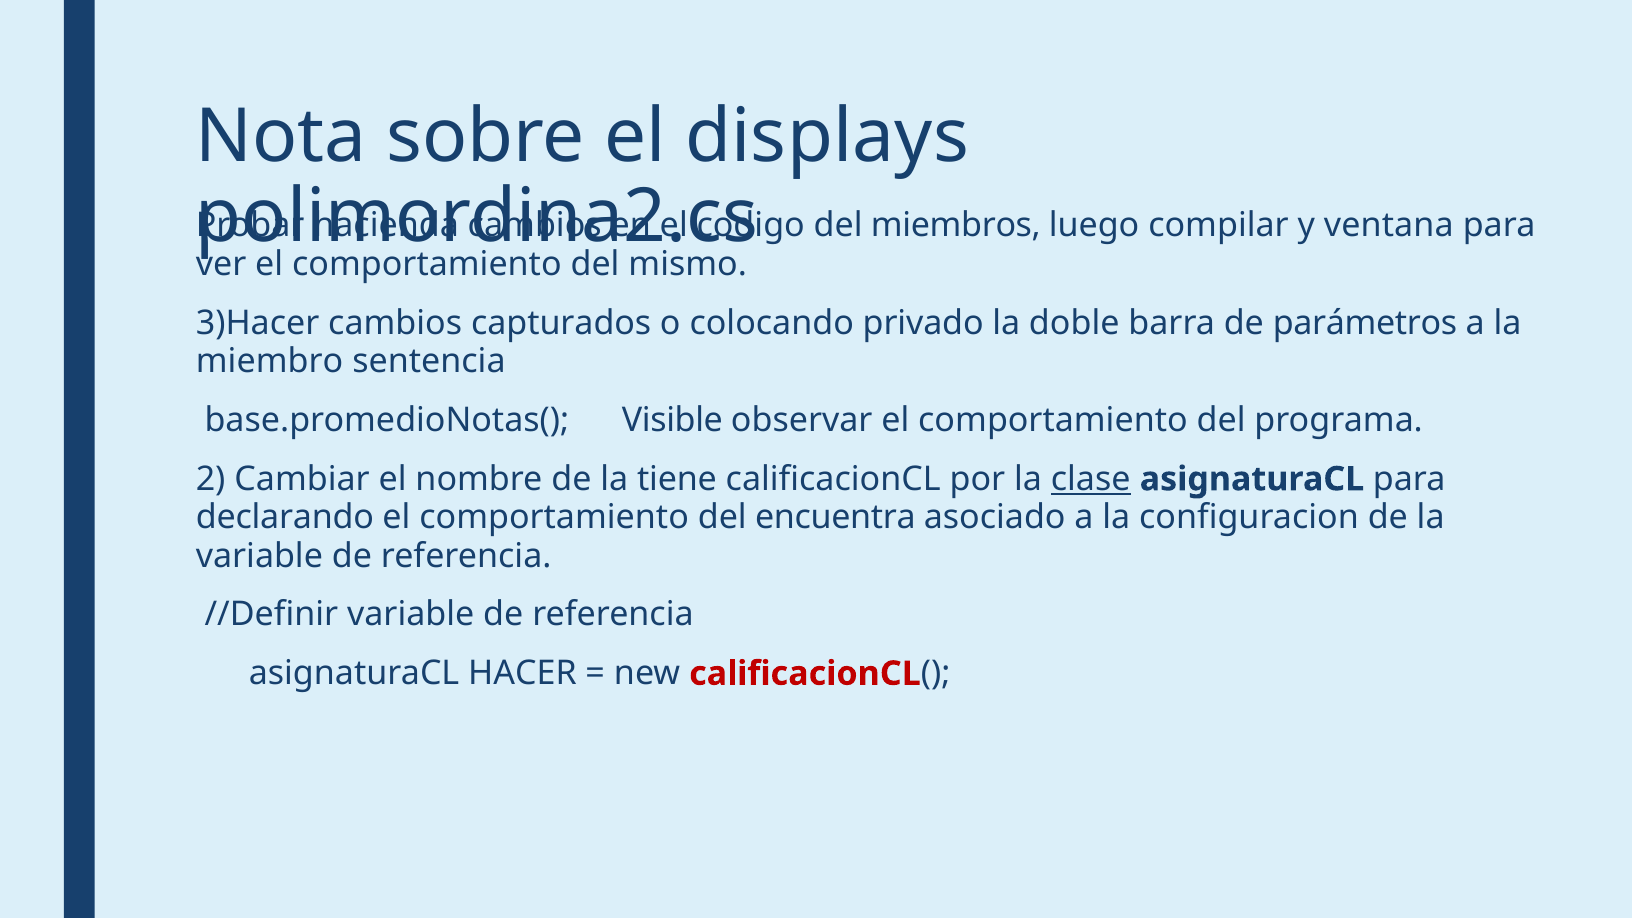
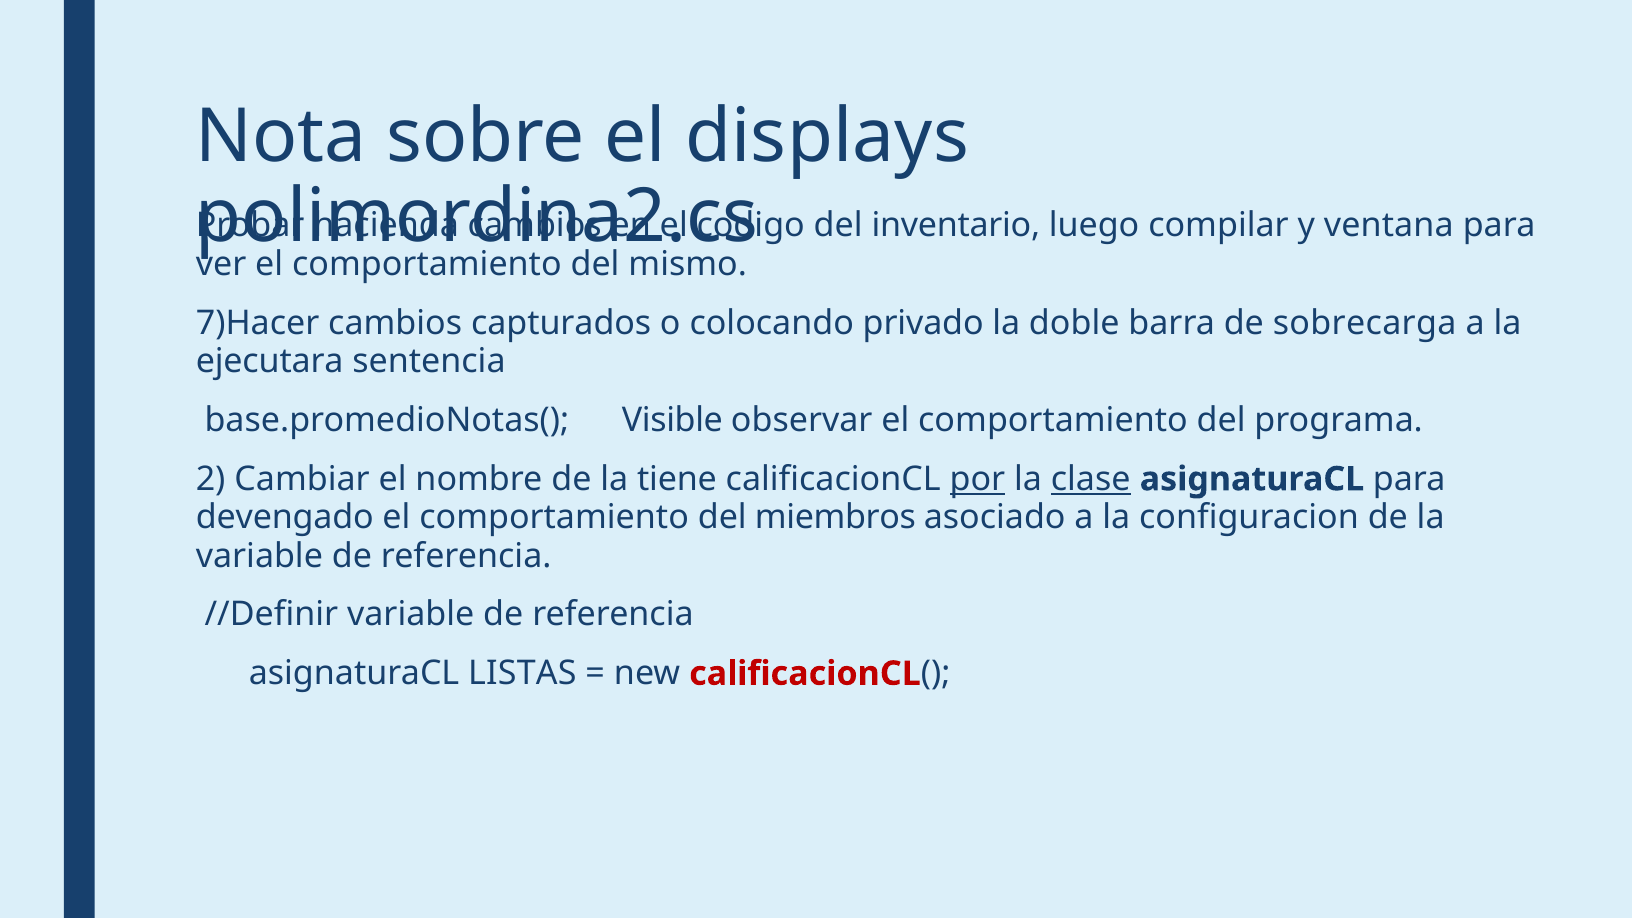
miembros: miembros -> inventario
3)Hacer: 3)Hacer -> 7)Hacer
parámetros: parámetros -> sobrecarga
miembro: miembro -> ejecutara
por underline: none -> present
declarando: declarando -> devengado
encuentra: encuentra -> miembros
HACER: HACER -> LISTAS
